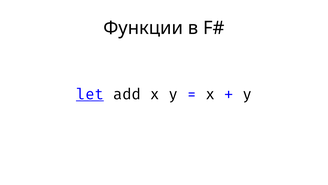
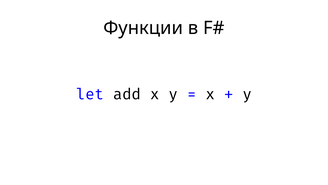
let underline: present -> none
